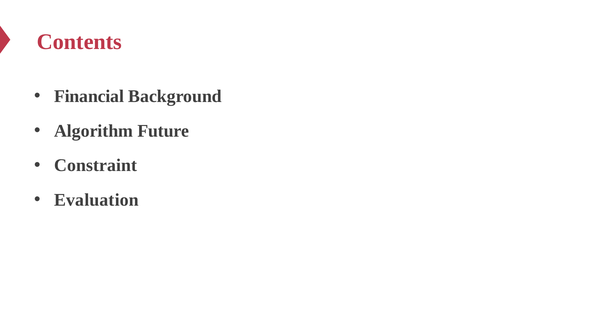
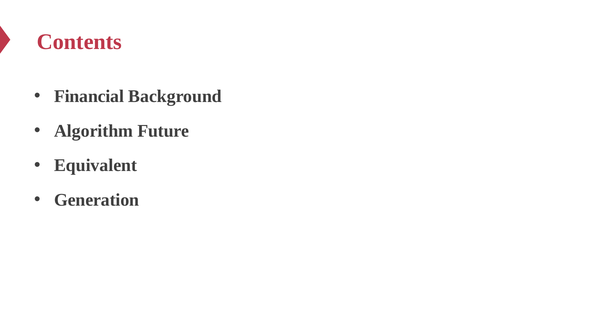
Constraint: Constraint -> Equivalent
Evaluation: Evaluation -> Generation
